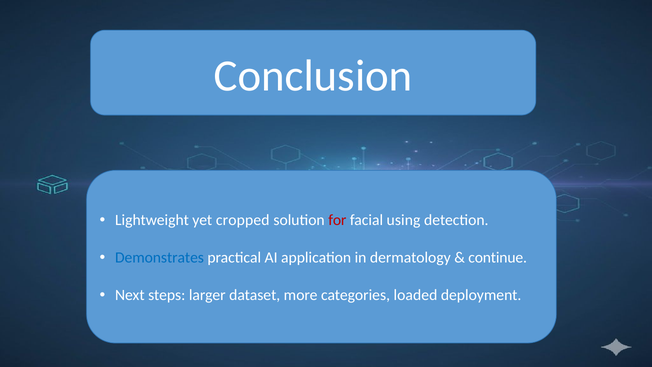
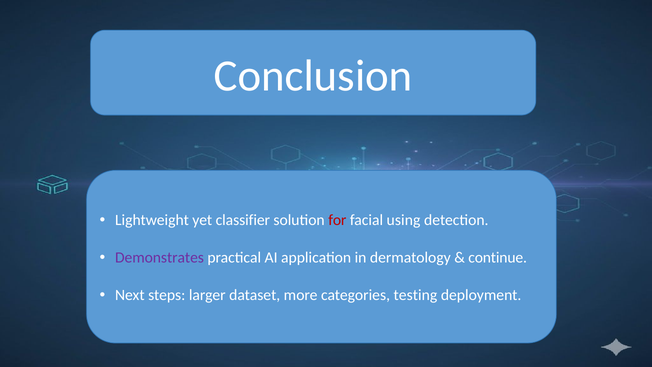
cropped: cropped -> classifier
Demonstrates colour: blue -> purple
loaded: loaded -> testing
